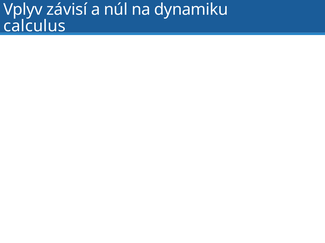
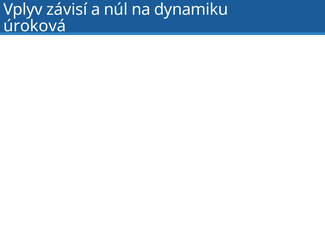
calculus: calculus -> úroková
